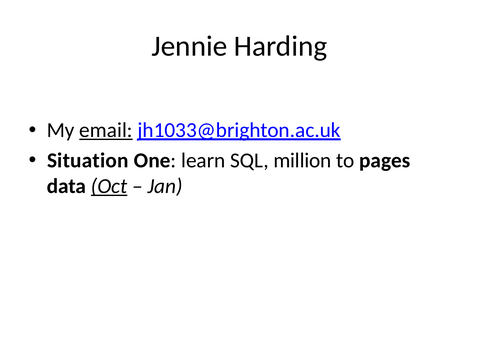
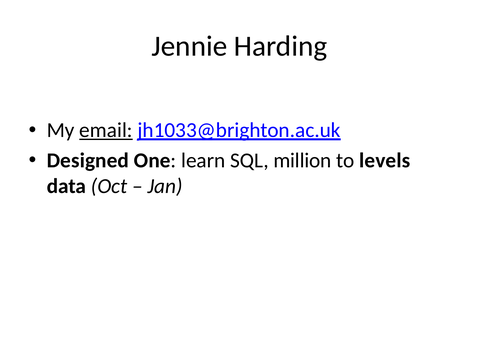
Situation: Situation -> Designed
pages: pages -> levels
Oct underline: present -> none
